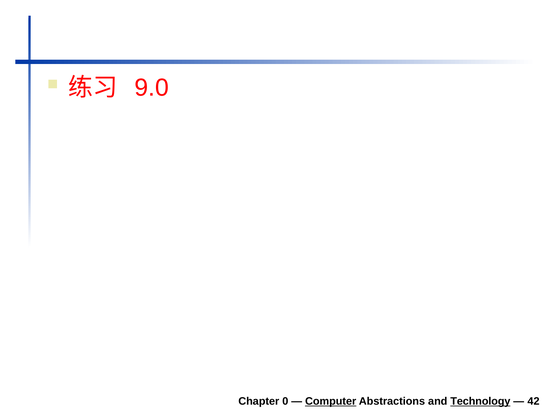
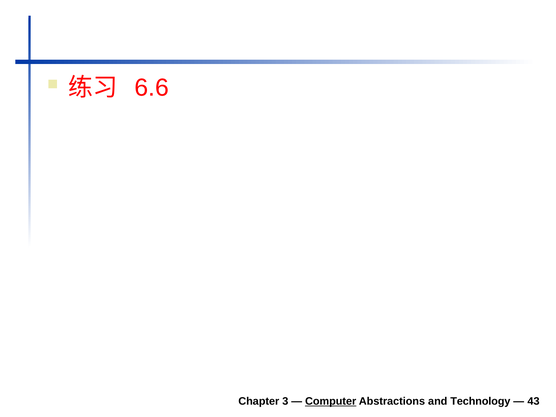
9.0: 9.0 -> 6.6
0: 0 -> 3
Technology underline: present -> none
42: 42 -> 43
